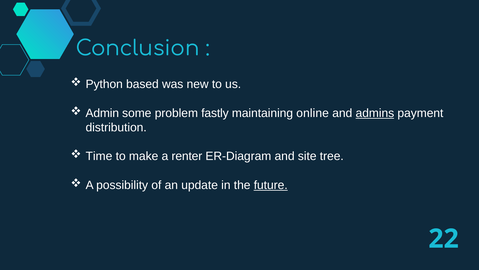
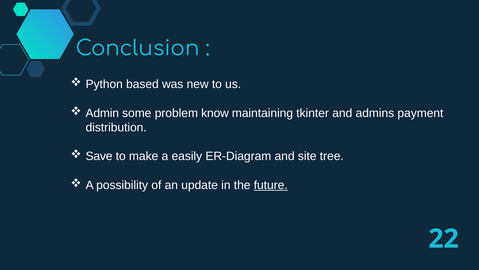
fastly: fastly -> know
online: online -> tkinter
admins underline: present -> none
Time: Time -> Save
renter: renter -> easily
